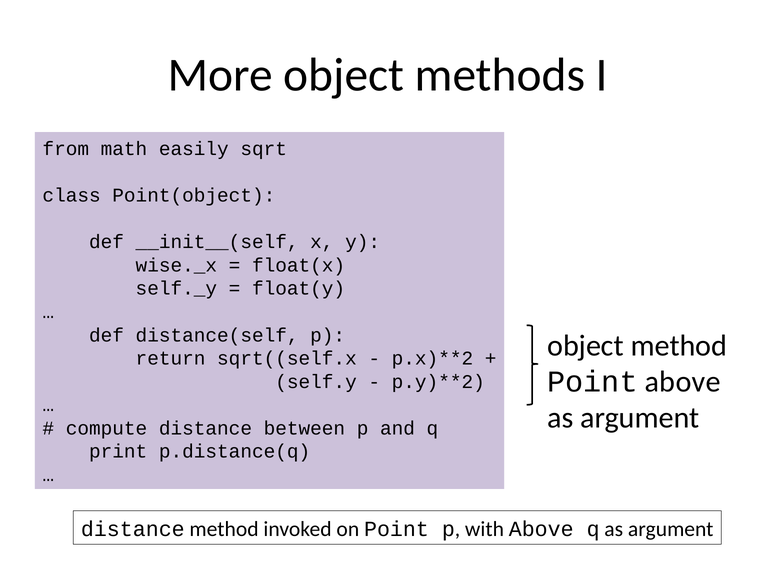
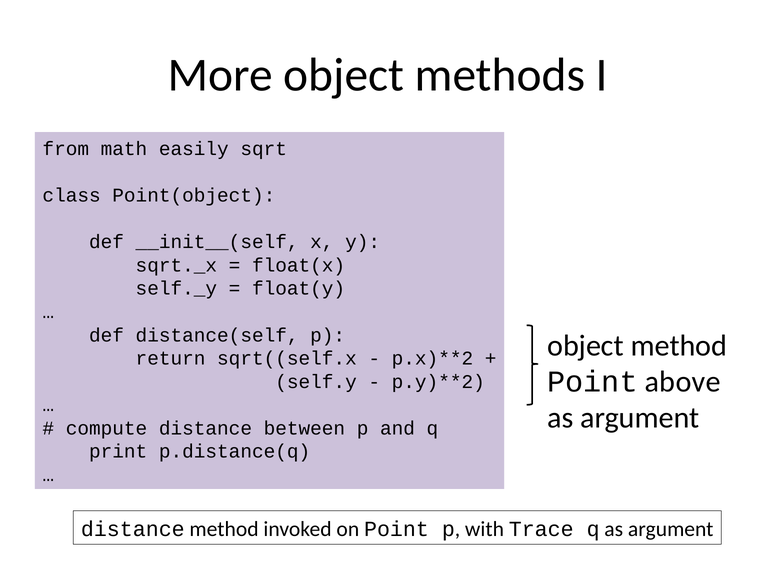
wise._x: wise._x -> sqrt._x
with Above: Above -> Trace
